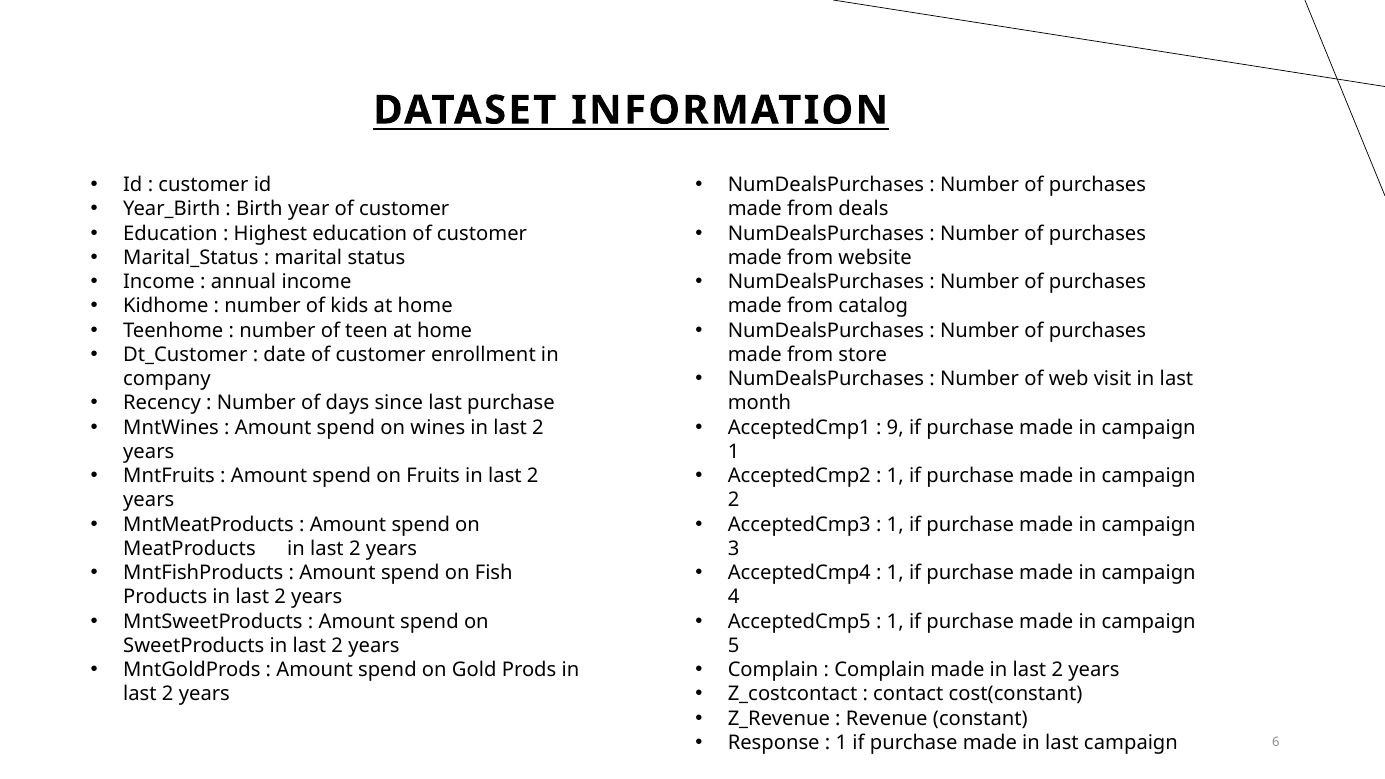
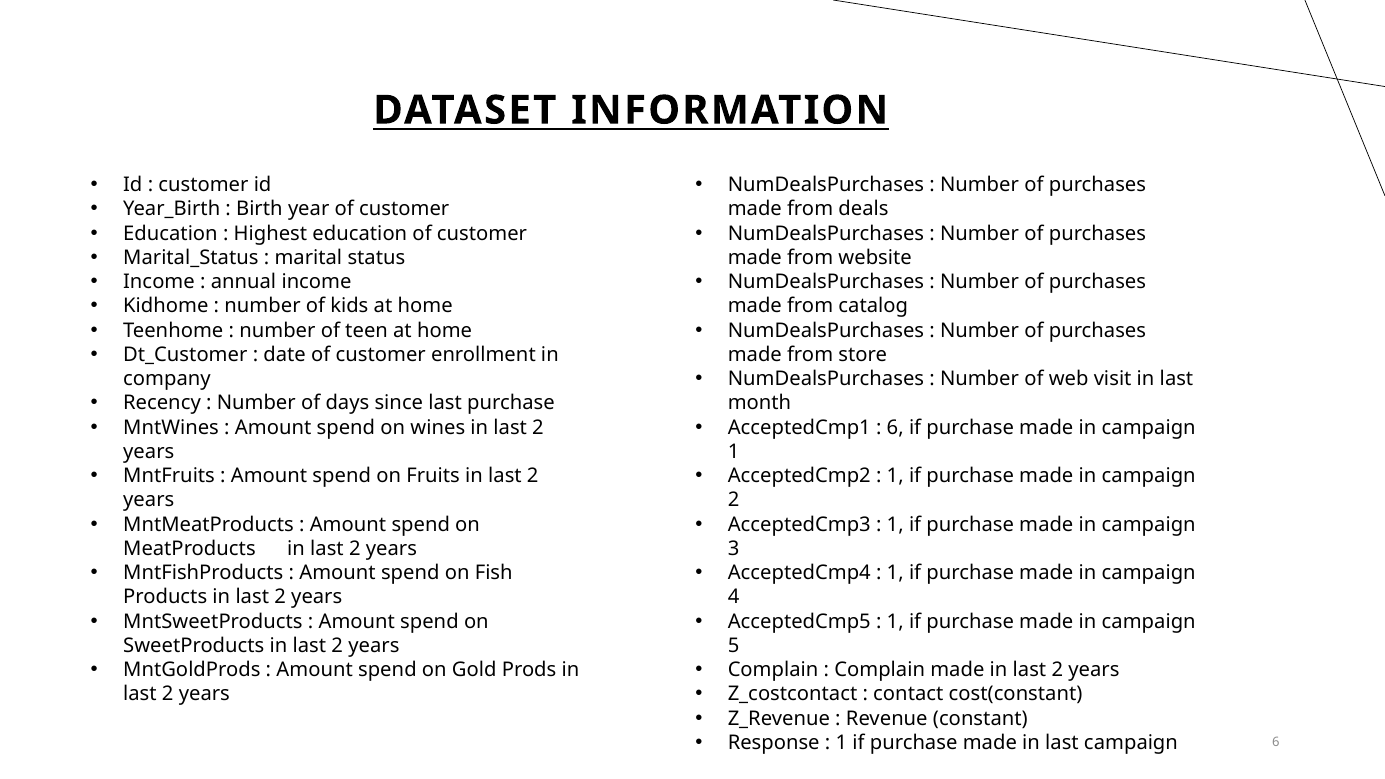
9 at (895, 427): 9 -> 6
